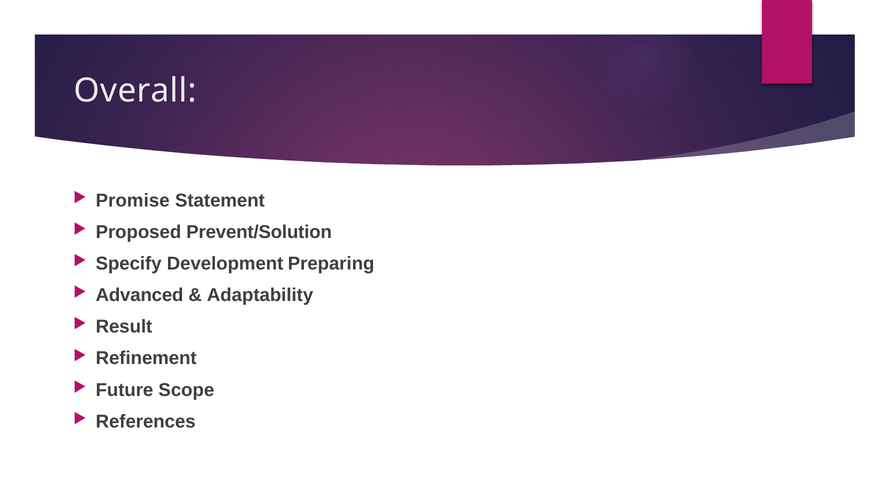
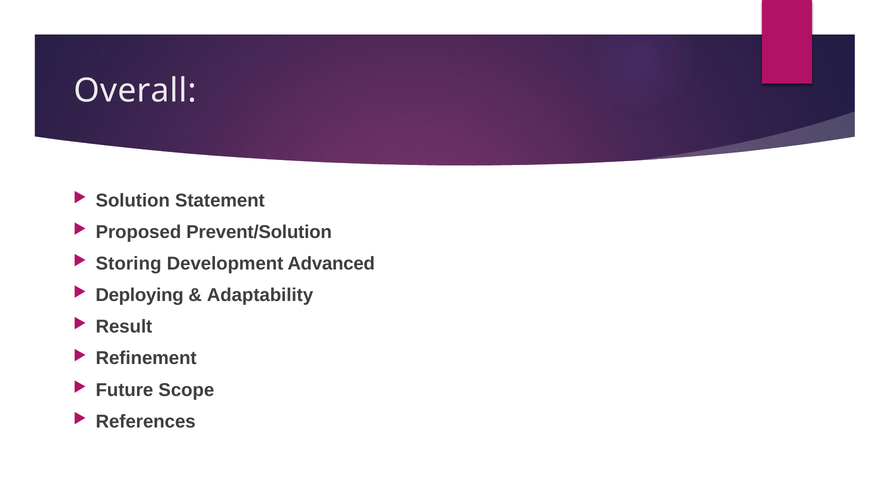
Promise: Promise -> Solution
Specify: Specify -> Storing
Preparing: Preparing -> Advanced
Advanced: Advanced -> Deploying
